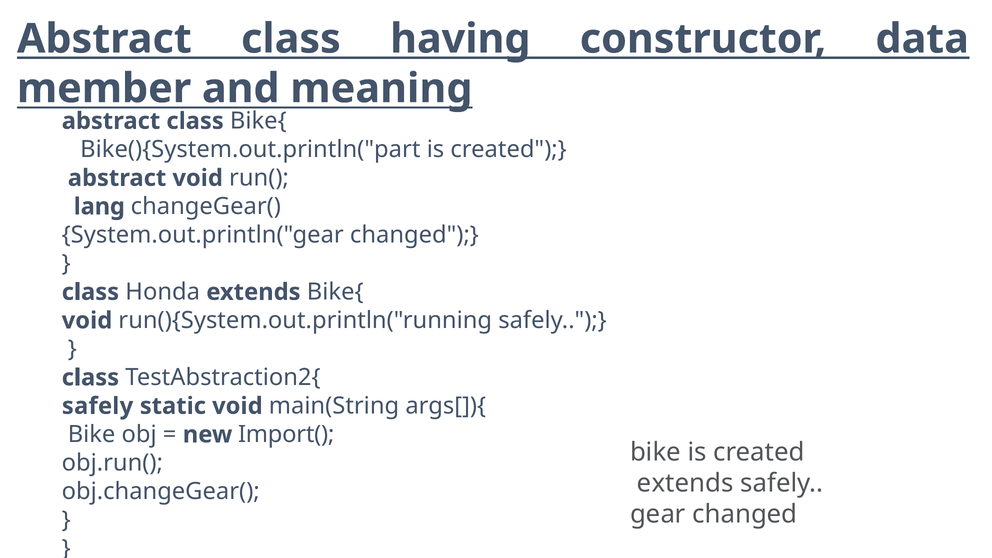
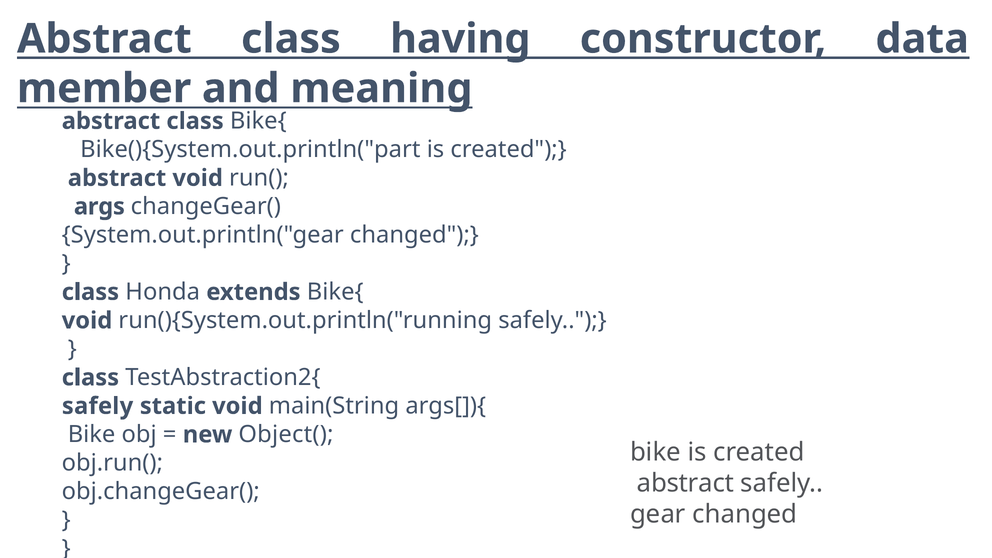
lang: lang -> args
Import(: Import( -> Object(
extends at (685, 483): extends -> abstract
